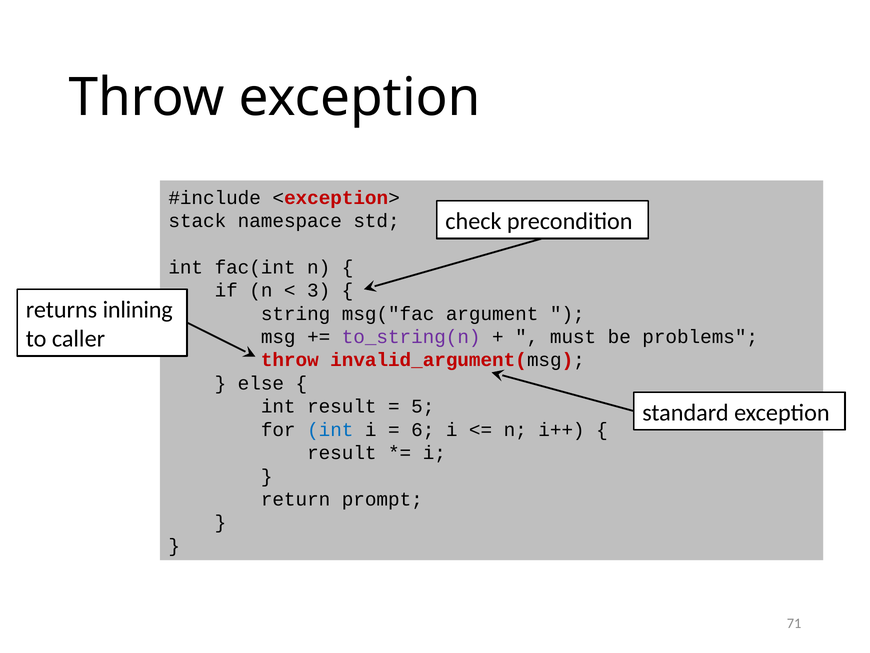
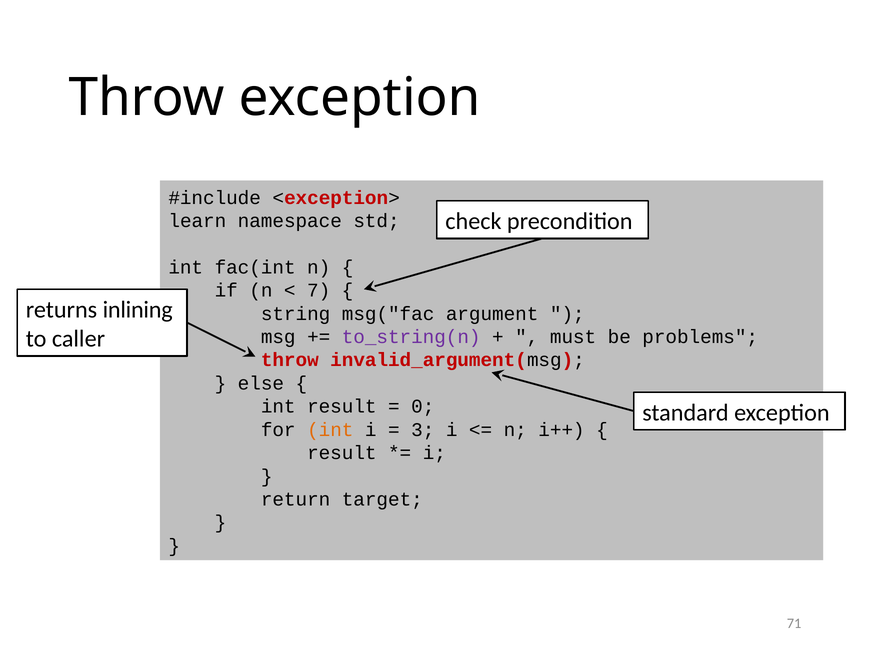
stack: stack -> learn
3: 3 -> 7
5: 5 -> 0
int at (330, 429) colour: blue -> orange
6: 6 -> 3
prompt: prompt -> target
